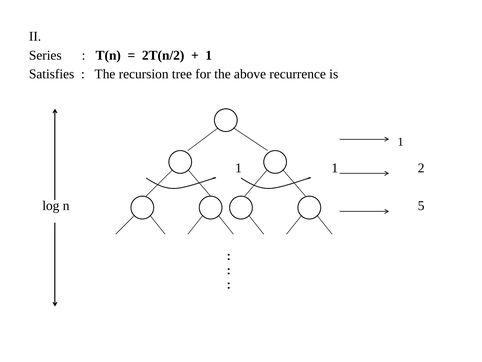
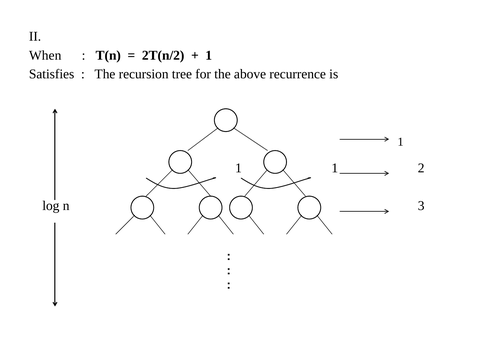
Series: Series -> When
5: 5 -> 3
